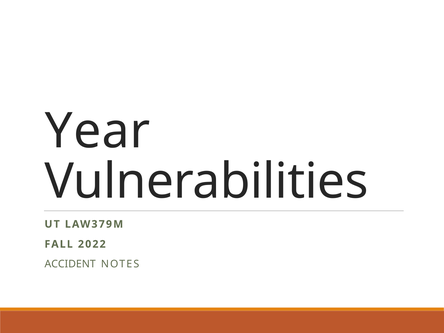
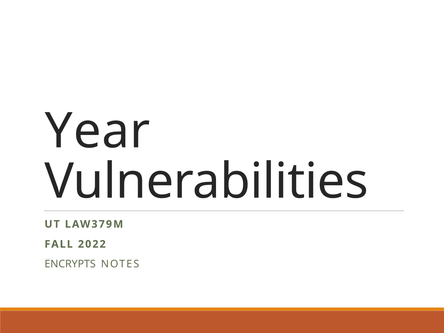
ACCIDENT: ACCIDENT -> ENCRYPTS
